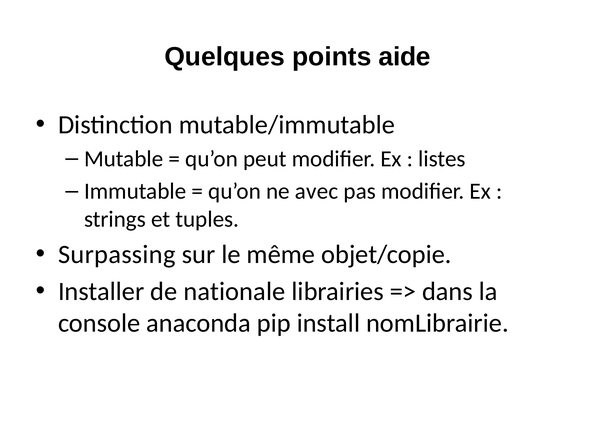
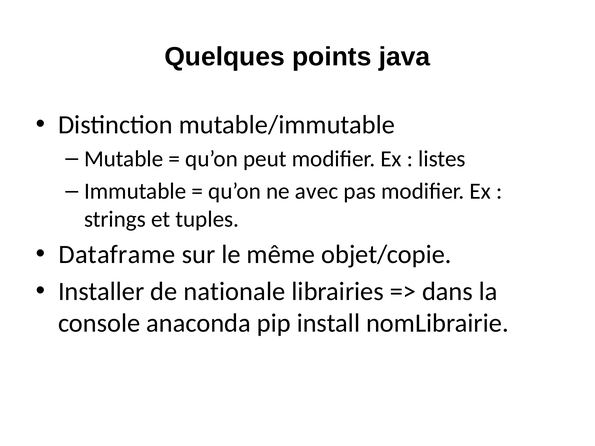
aide: aide -> java
Surpassing: Surpassing -> Dataframe
